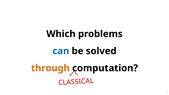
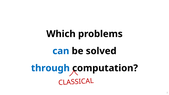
through colour: orange -> blue
